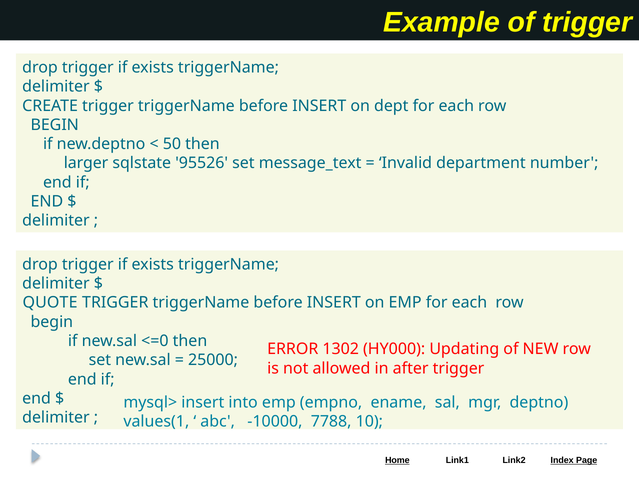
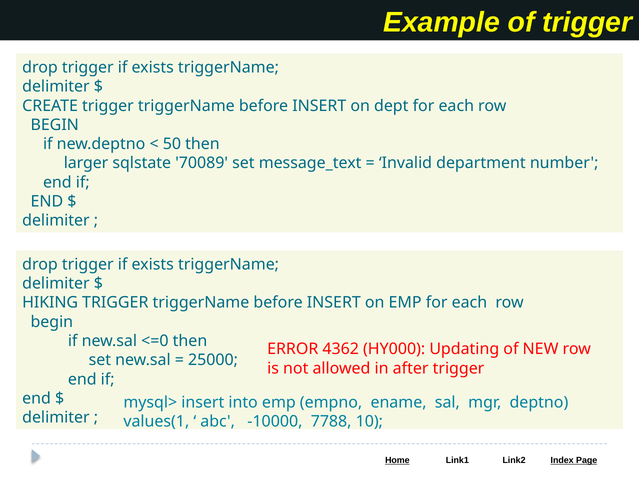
95526: 95526 -> 70089
QUOTE: QUOTE -> HIKING
1302: 1302 -> 4362
